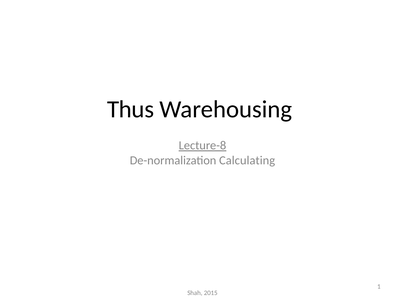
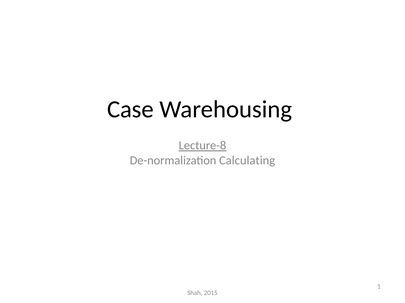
Thus: Thus -> Case
